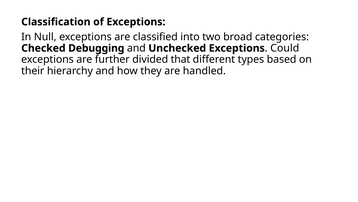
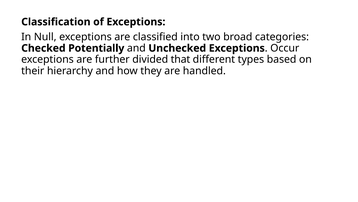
Debugging: Debugging -> Potentially
Could: Could -> Occur
